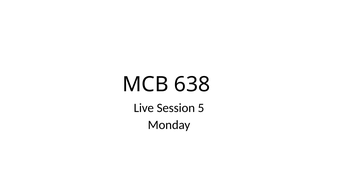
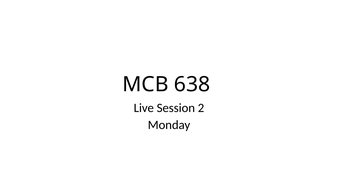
5: 5 -> 2
